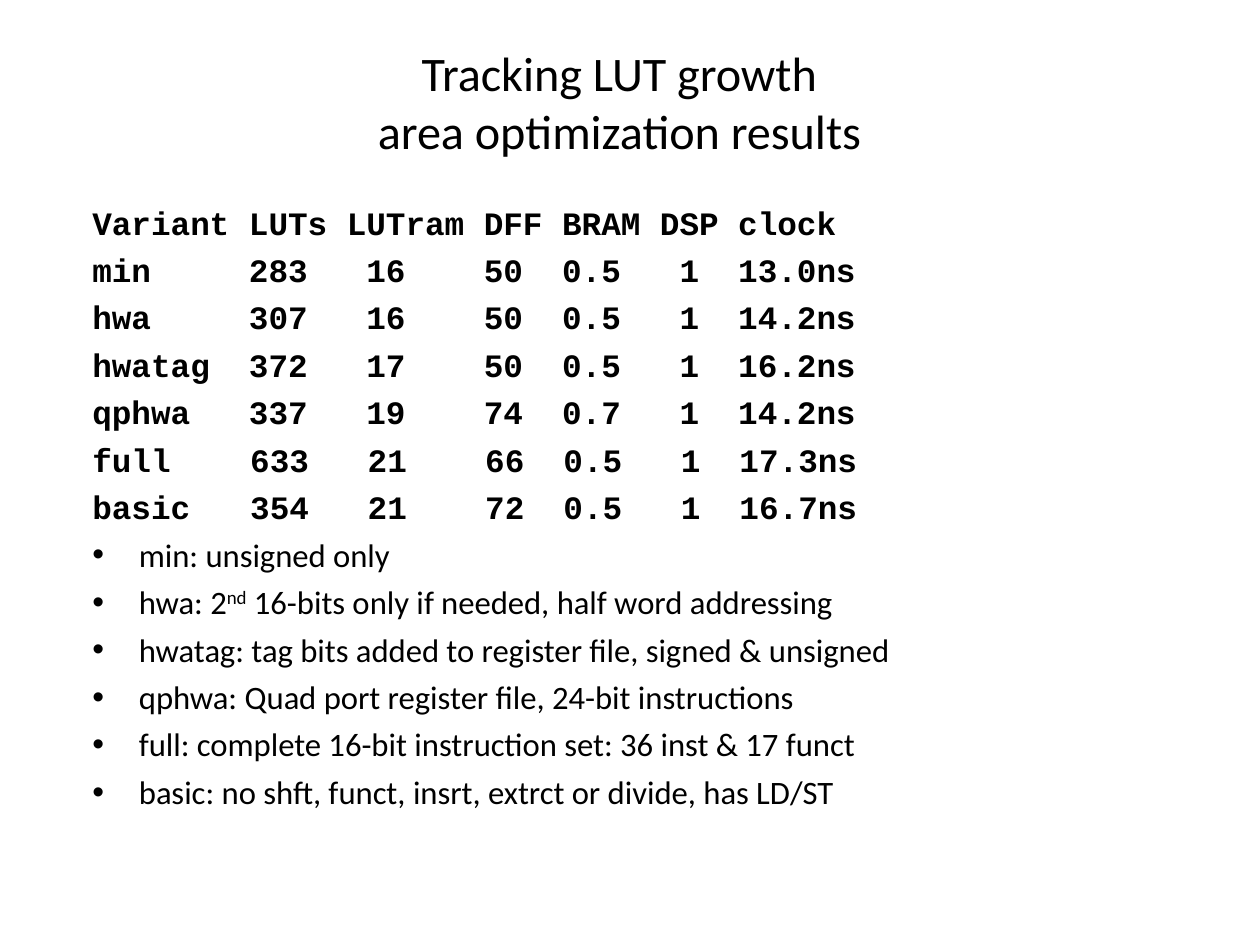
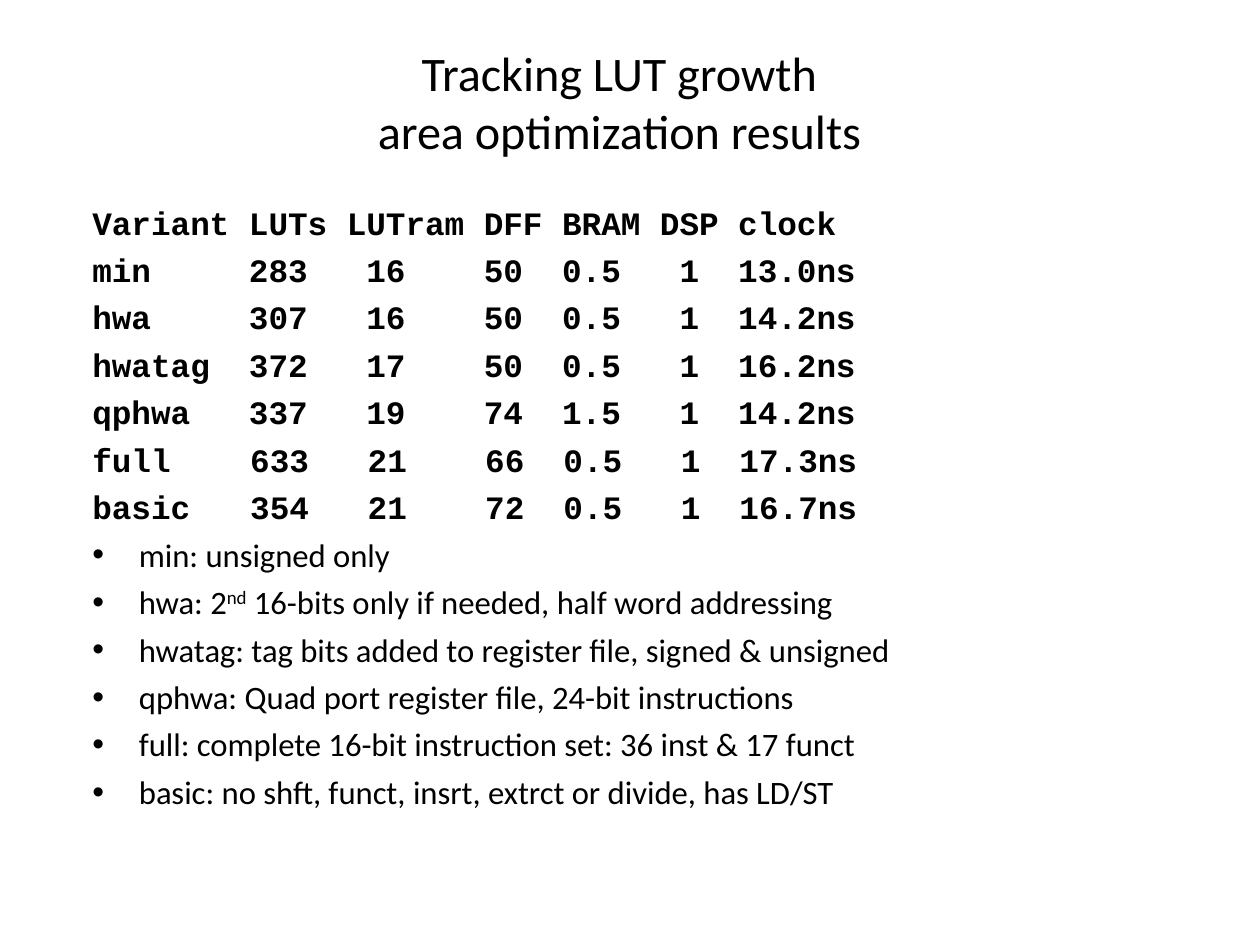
0.7: 0.7 -> 1.5
